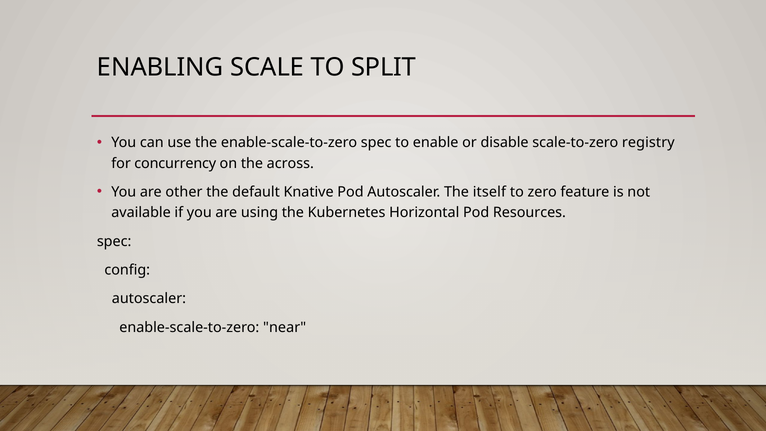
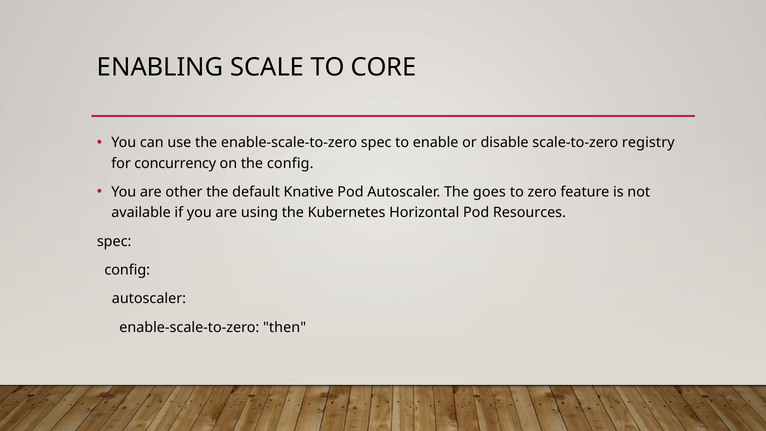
SPLIT: SPLIT -> CORE
the across: across -> config
itself: itself -> goes
near: near -> then
